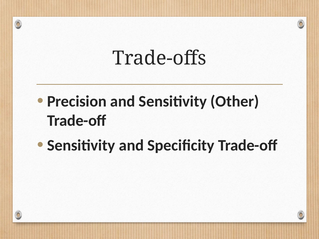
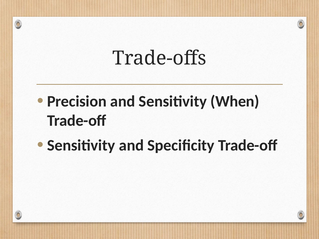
Other: Other -> When
